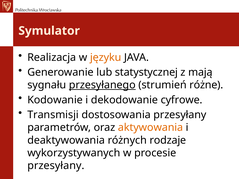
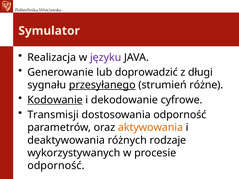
języku colour: orange -> purple
statystycznej: statystycznej -> doprowadzić
mają: mają -> długi
Kodowanie underline: none -> present
dostosowania przesyłany: przesyłany -> odporność
przesyłany at (56, 166): przesyłany -> odporność
